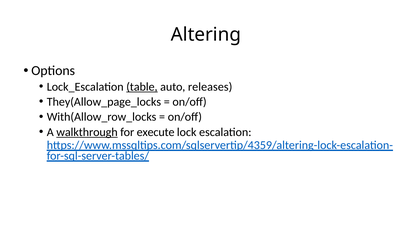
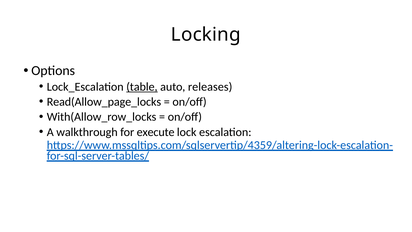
Altering: Altering -> Locking
They(Allow_page_locks: They(Allow_page_locks -> Read(Allow_page_locks
walkthrough underline: present -> none
